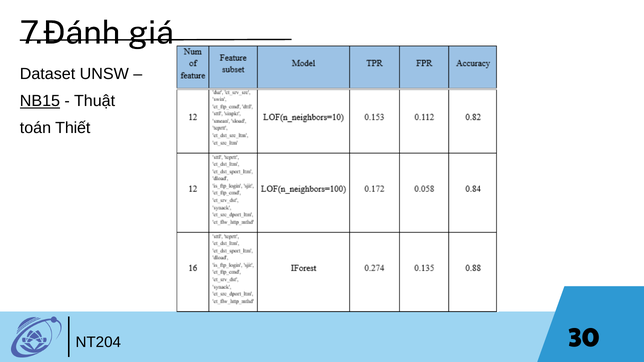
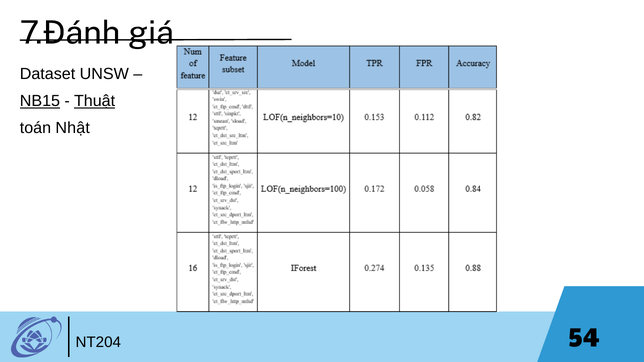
Thuật underline: none -> present
Thiết: Thiết -> Nhật
30: 30 -> 54
